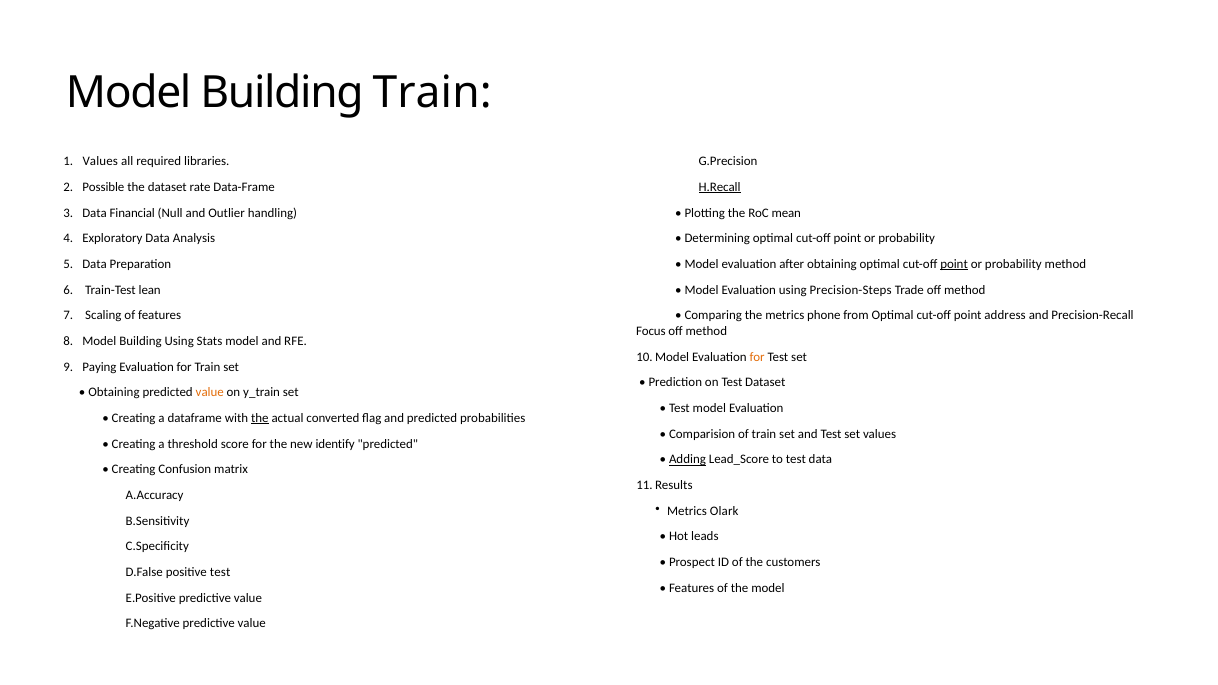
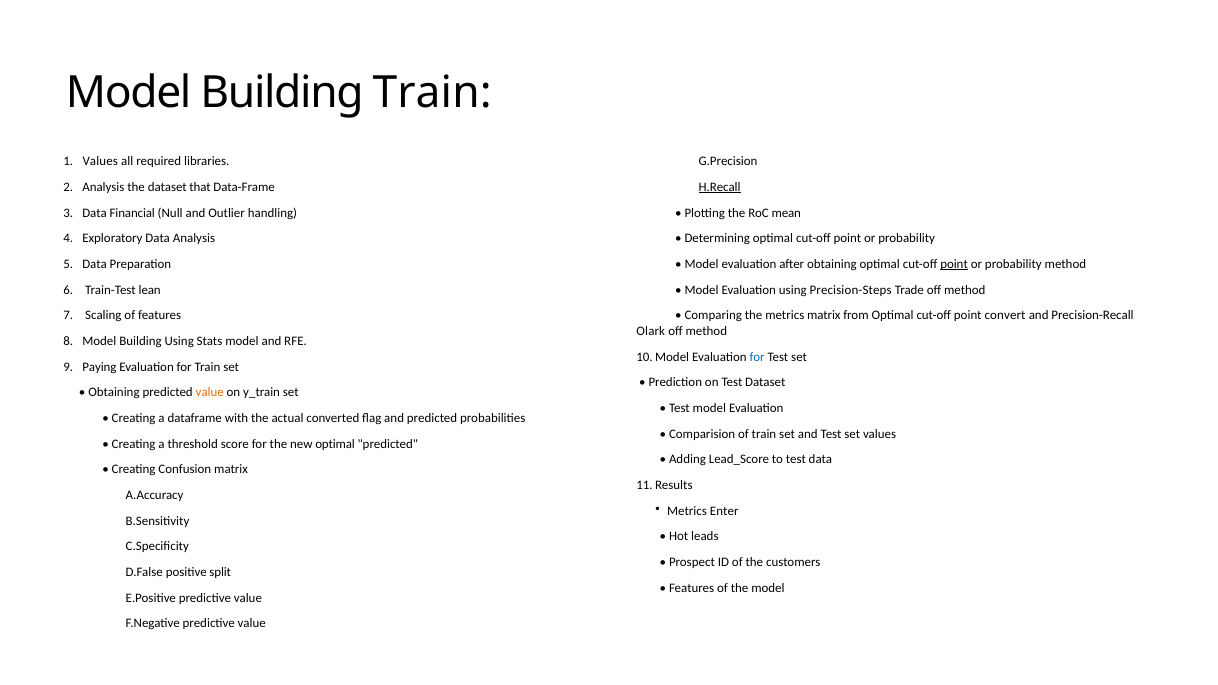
Possible at (103, 187): Possible -> Analysis
rate: rate -> that
metrics phone: phone -> matrix
address: address -> convert
Focus: Focus -> Olark
for at (757, 357) colour: orange -> blue
the at (260, 418) underline: present -> none
new identify: identify -> optimal
Adding underline: present -> none
Olark: Olark -> Enter
positive test: test -> split
